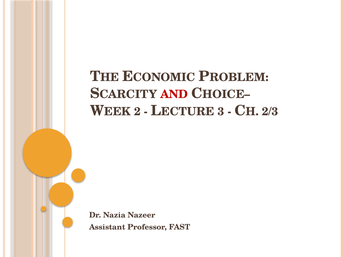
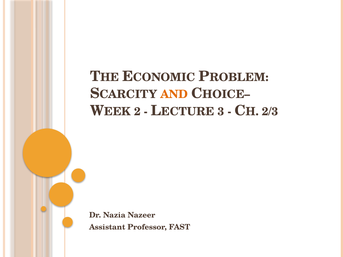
AND colour: red -> orange
